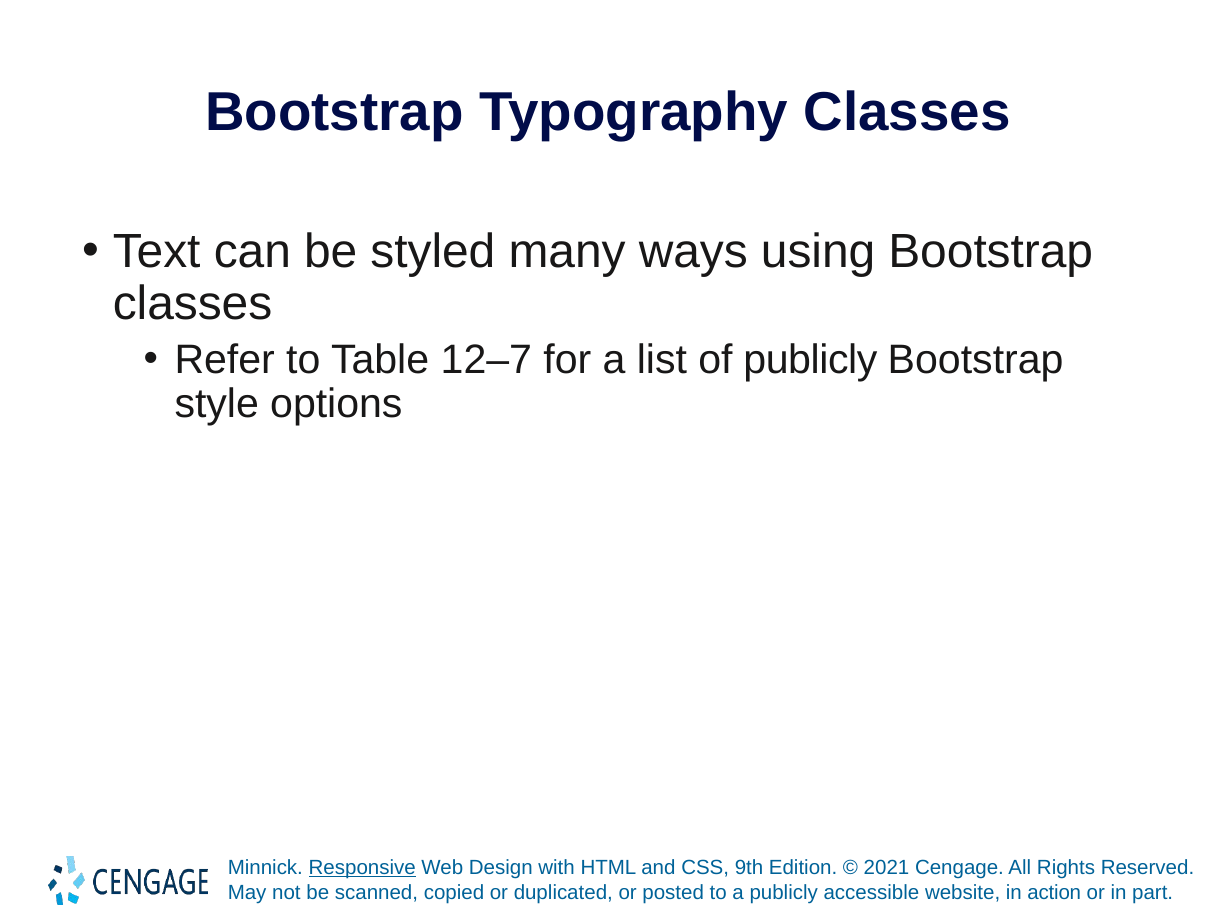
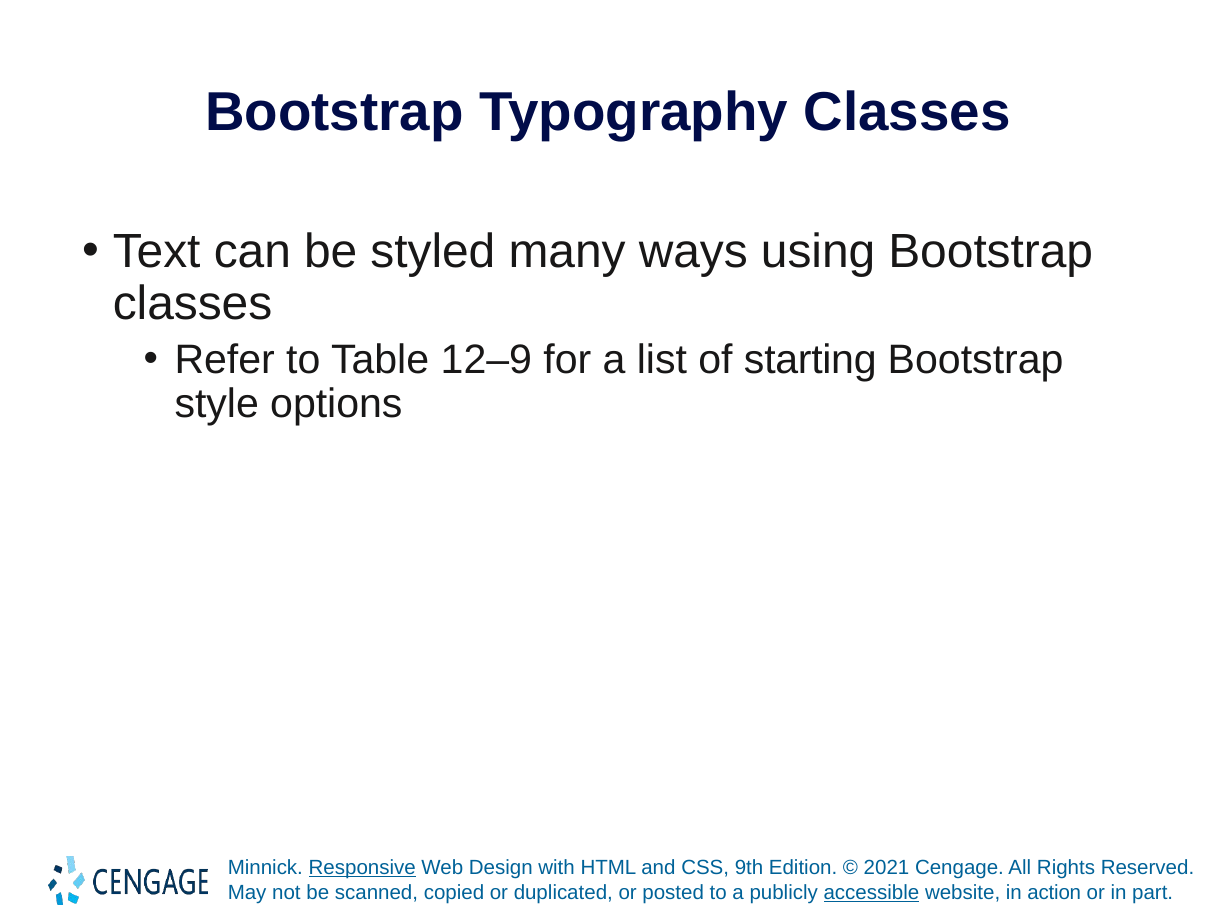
12–7: 12–7 -> 12–9
of publicly: publicly -> starting
accessible underline: none -> present
